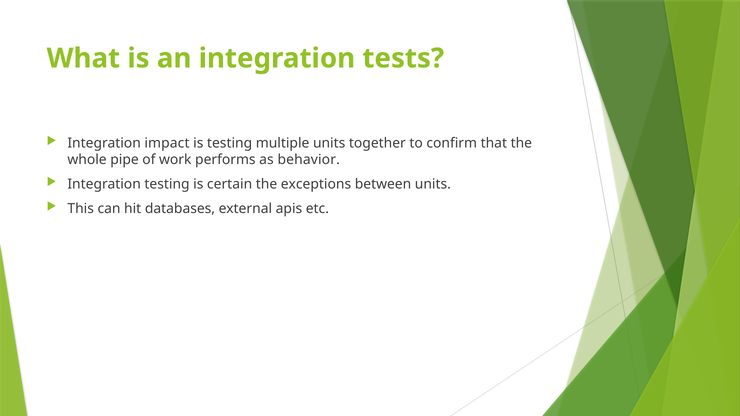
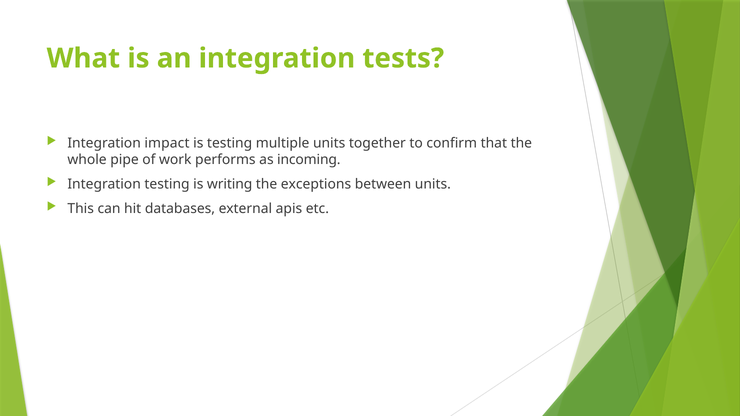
behavior: behavior -> incoming
certain: certain -> writing
